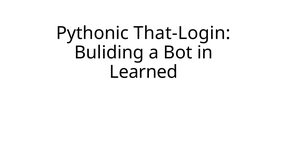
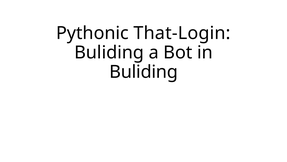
Learned at (144, 72): Learned -> Buliding
